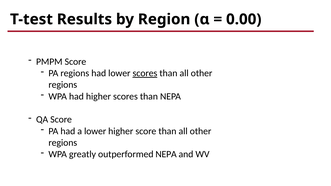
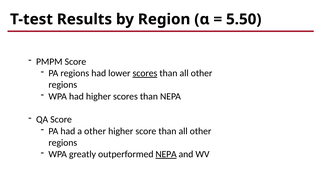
0.00: 0.00 -> 5.50
a lower: lower -> other
NEPA at (166, 154) underline: none -> present
